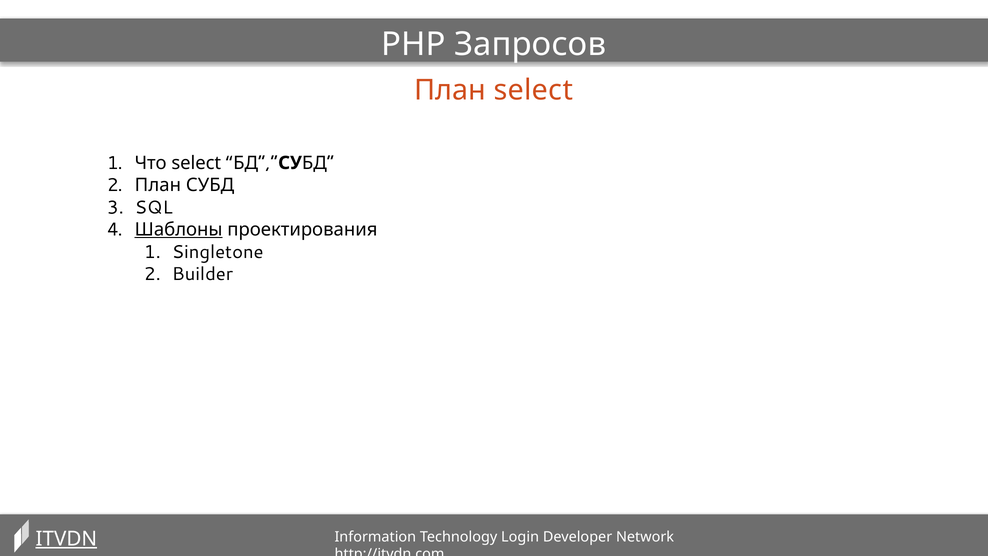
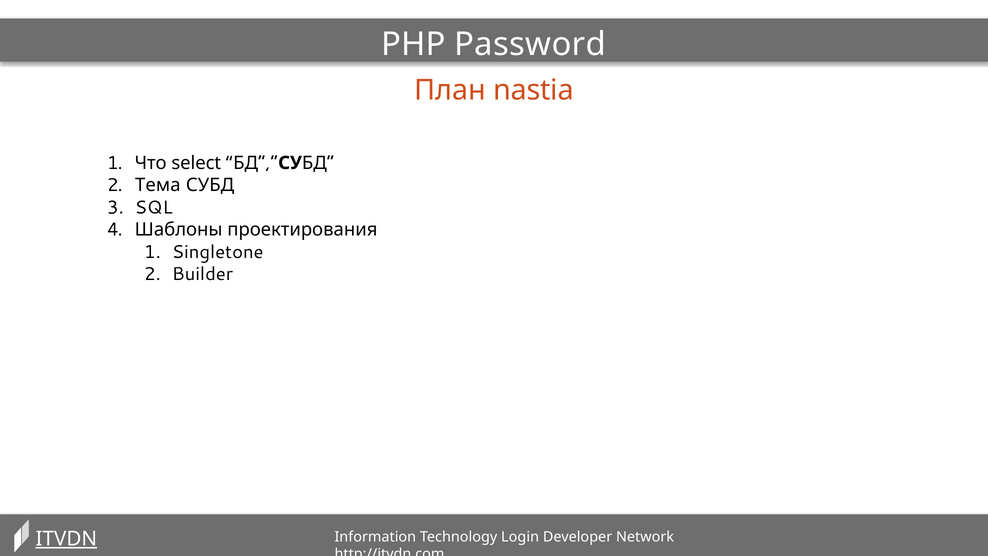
Запросов: Запросов -> Password
План select: select -> nastia
План at (158, 185): План -> Тема
Шаблоны underline: present -> none
